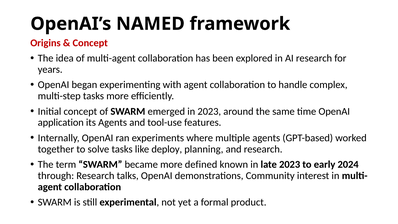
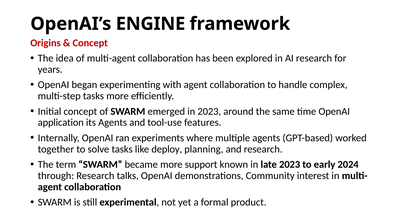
NAMED: NAMED -> ENGINE
defined: defined -> support
